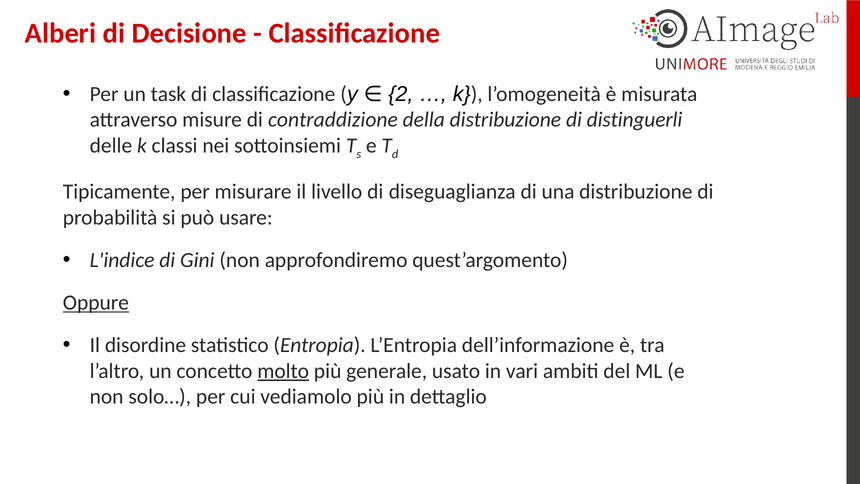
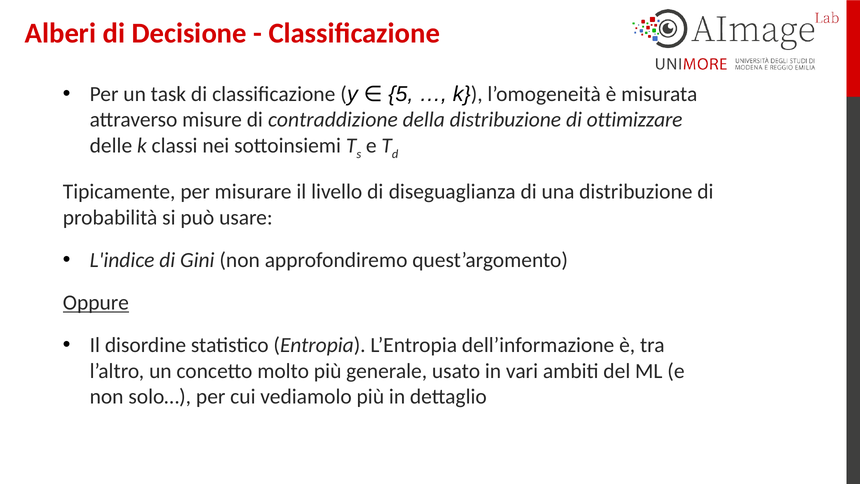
2: 2 -> 5
distinguerli: distinguerli -> ottimizzare
molto underline: present -> none
